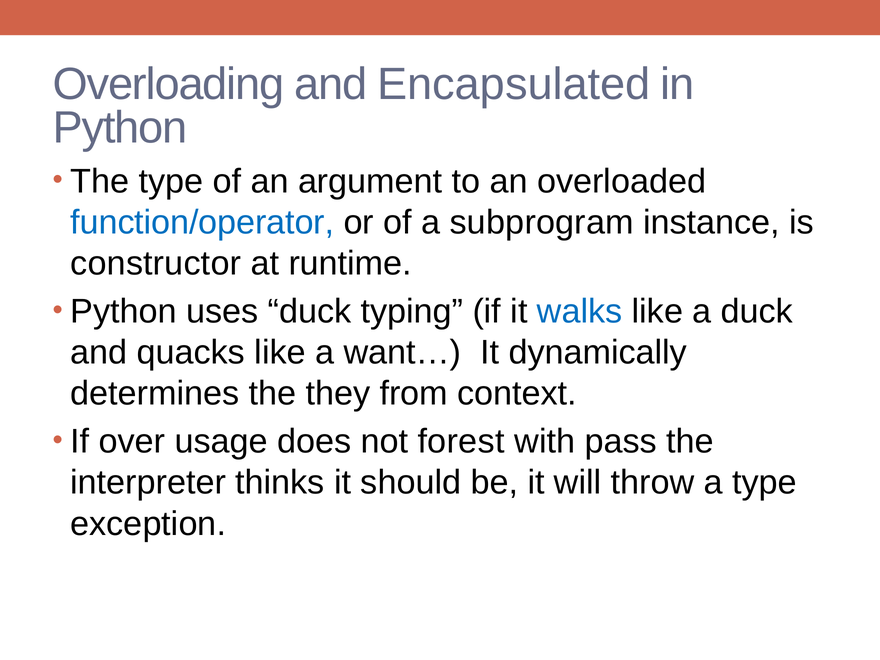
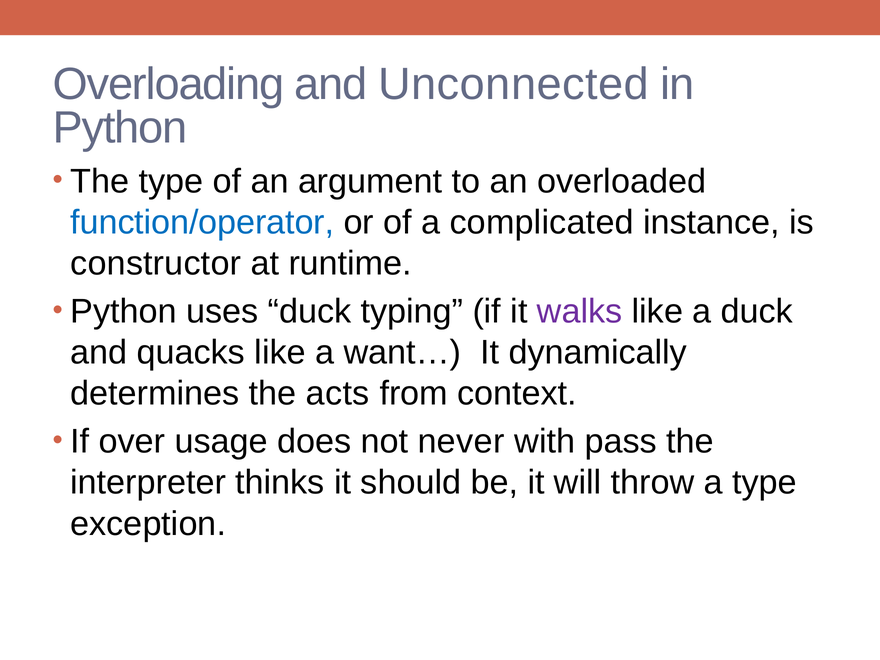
Encapsulated: Encapsulated -> Unconnected
subprogram: subprogram -> complicated
walks colour: blue -> purple
they: they -> acts
forest: forest -> never
